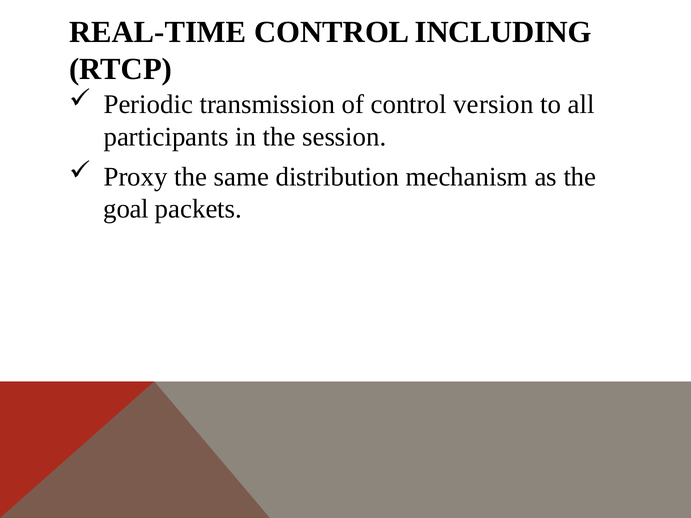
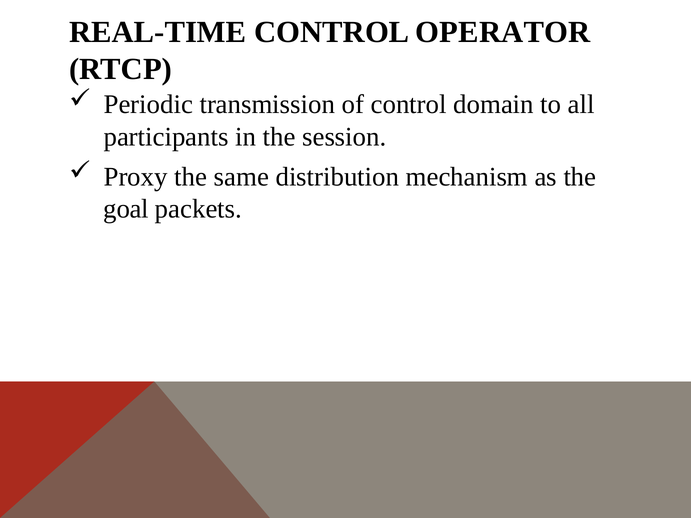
INCLUDING: INCLUDING -> OPERATOR
version: version -> domain
